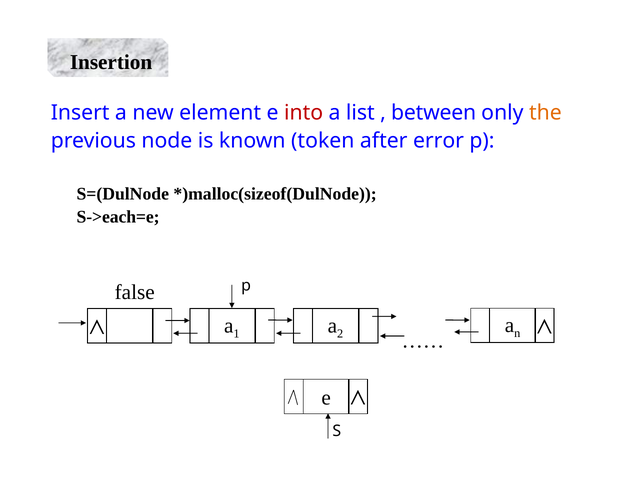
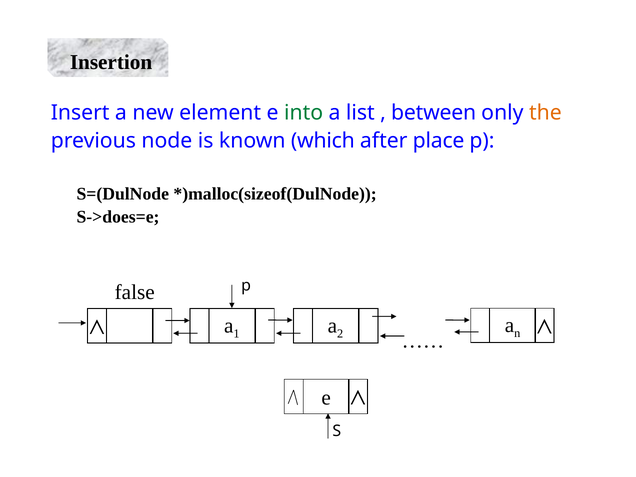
into colour: red -> green
token: token -> which
error: error -> place
S->each=e: S->each=e -> S->does=e
